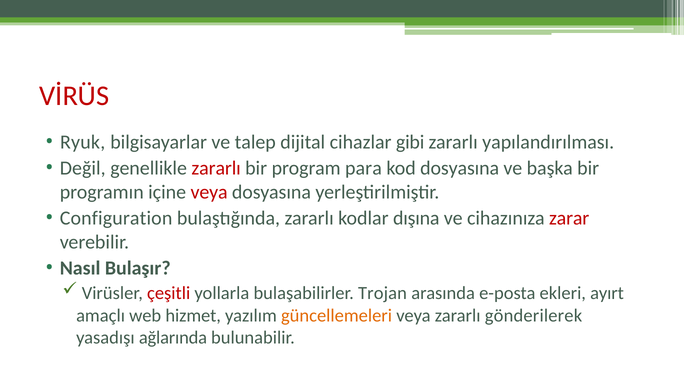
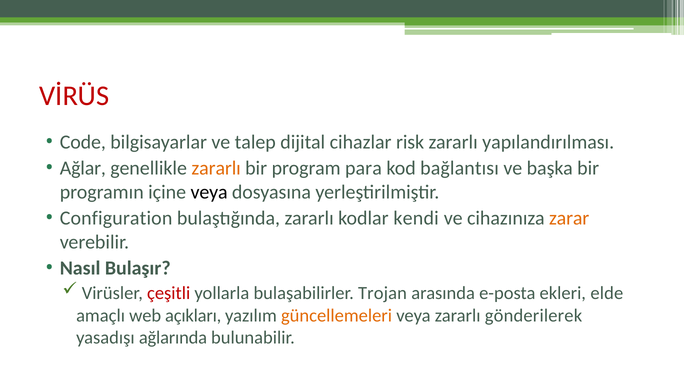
Ryuk: Ryuk -> Code
gibi: gibi -> risk
Değil: Değil -> Ağlar
zararlı at (216, 168) colour: red -> orange
kod dosyasına: dosyasına -> bağlantısı
veya at (209, 192) colour: red -> black
dışına: dışına -> kendi
zarar colour: red -> orange
ayırt: ayırt -> elde
hizmet: hizmet -> açıkları
